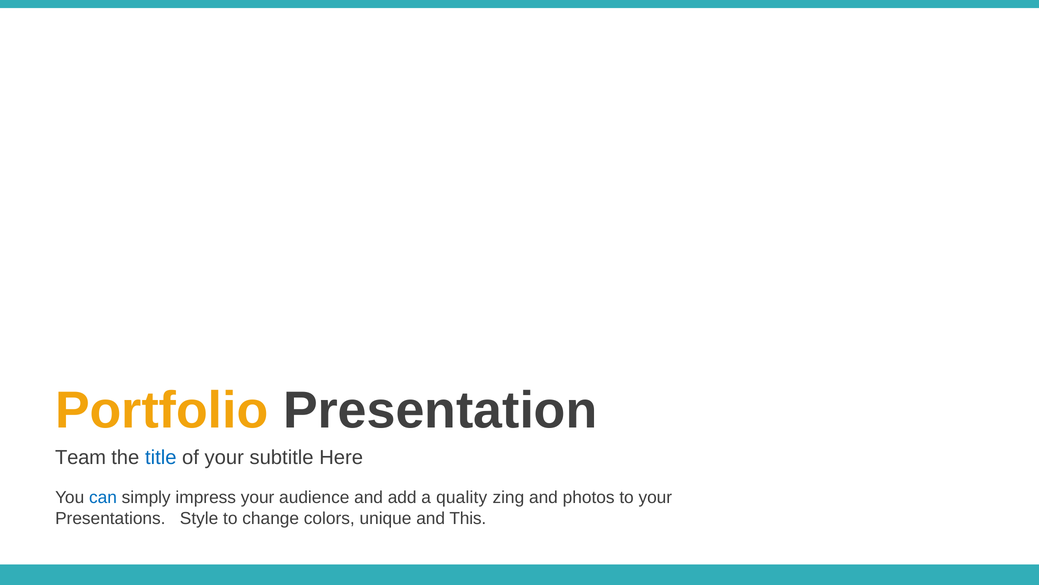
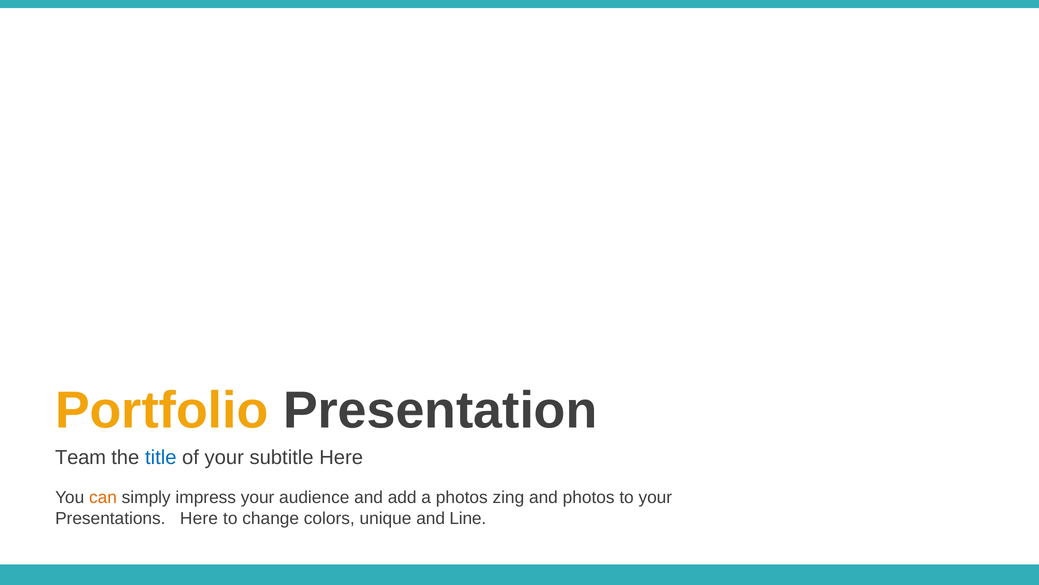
can colour: blue -> orange
a quality: quality -> photos
Presentations Style: Style -> Here
This: This -> Line
